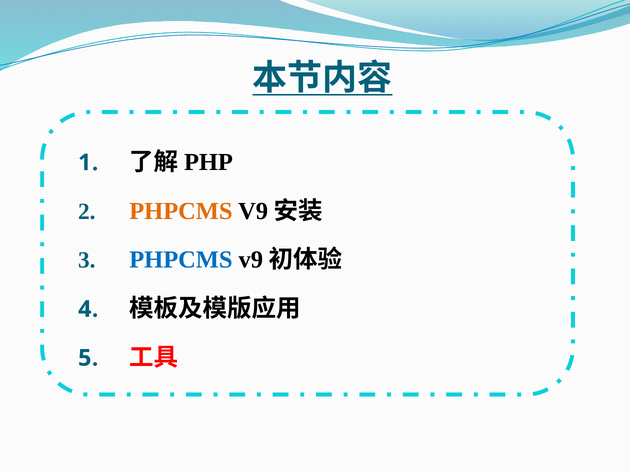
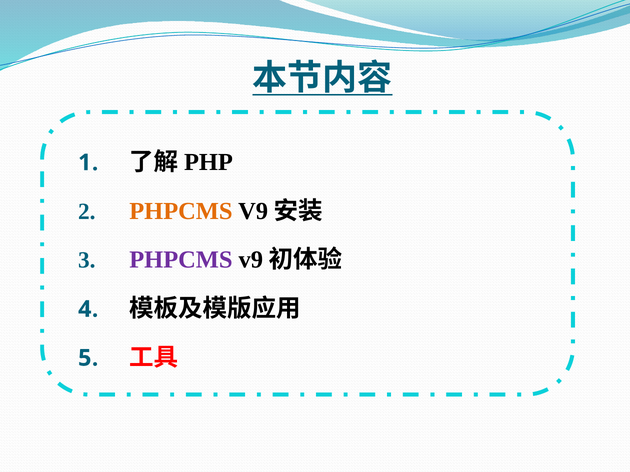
PHPCMS at (181, 260) colour: blue -> purple
